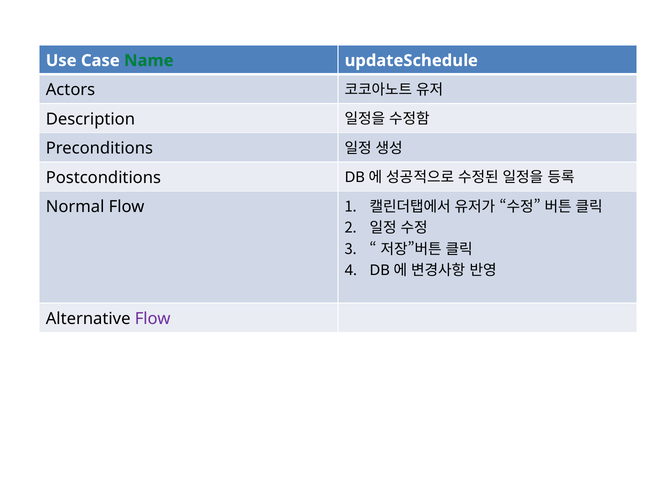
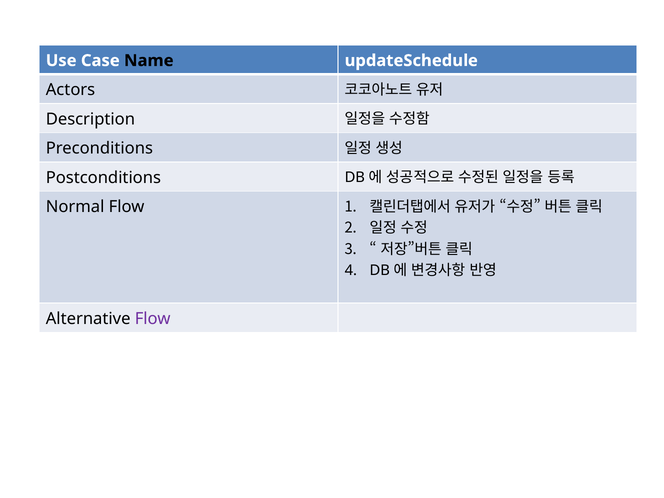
Name colour: green -> black
